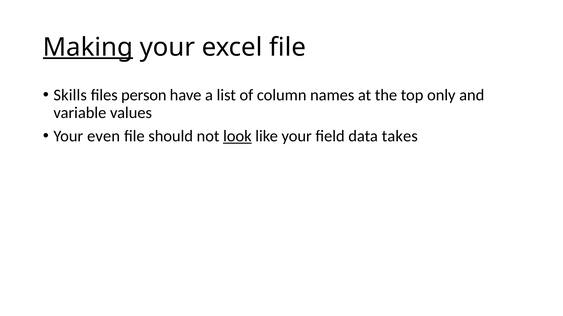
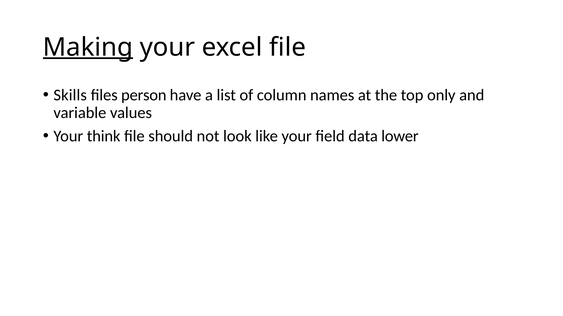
even: even -> think
look underline: present -> none
takes: takes -> lower
